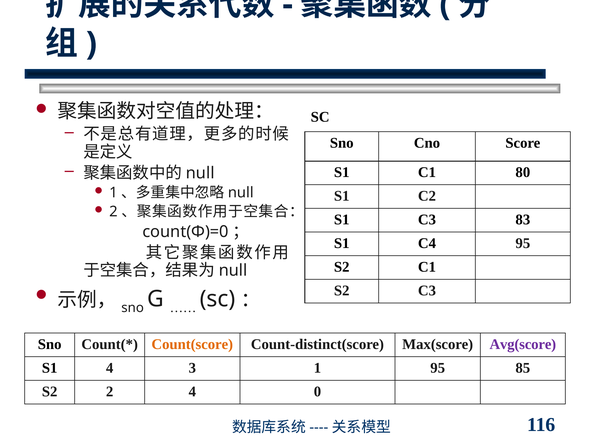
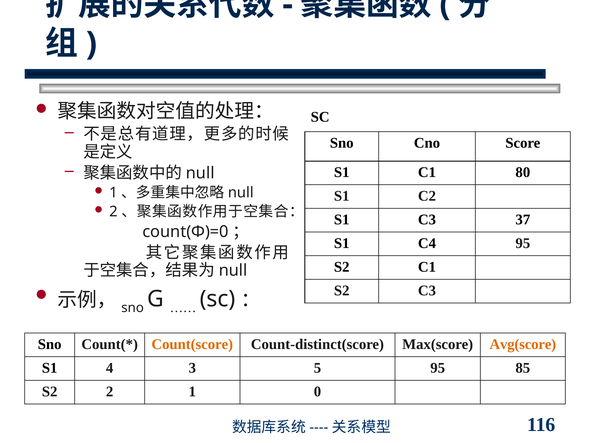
83: 83 -> 37
Avg(score colour: purple -> orange
1: 1 -> 5
2 4: 4 -> 1
